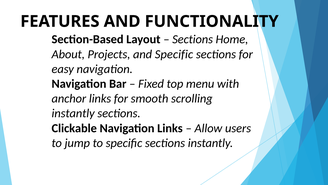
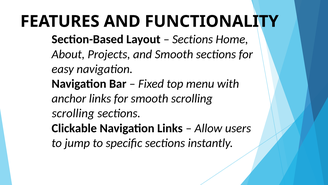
and Specific: Specific -> Smooth
instantly at (73, 113): instantly -> scrolling
